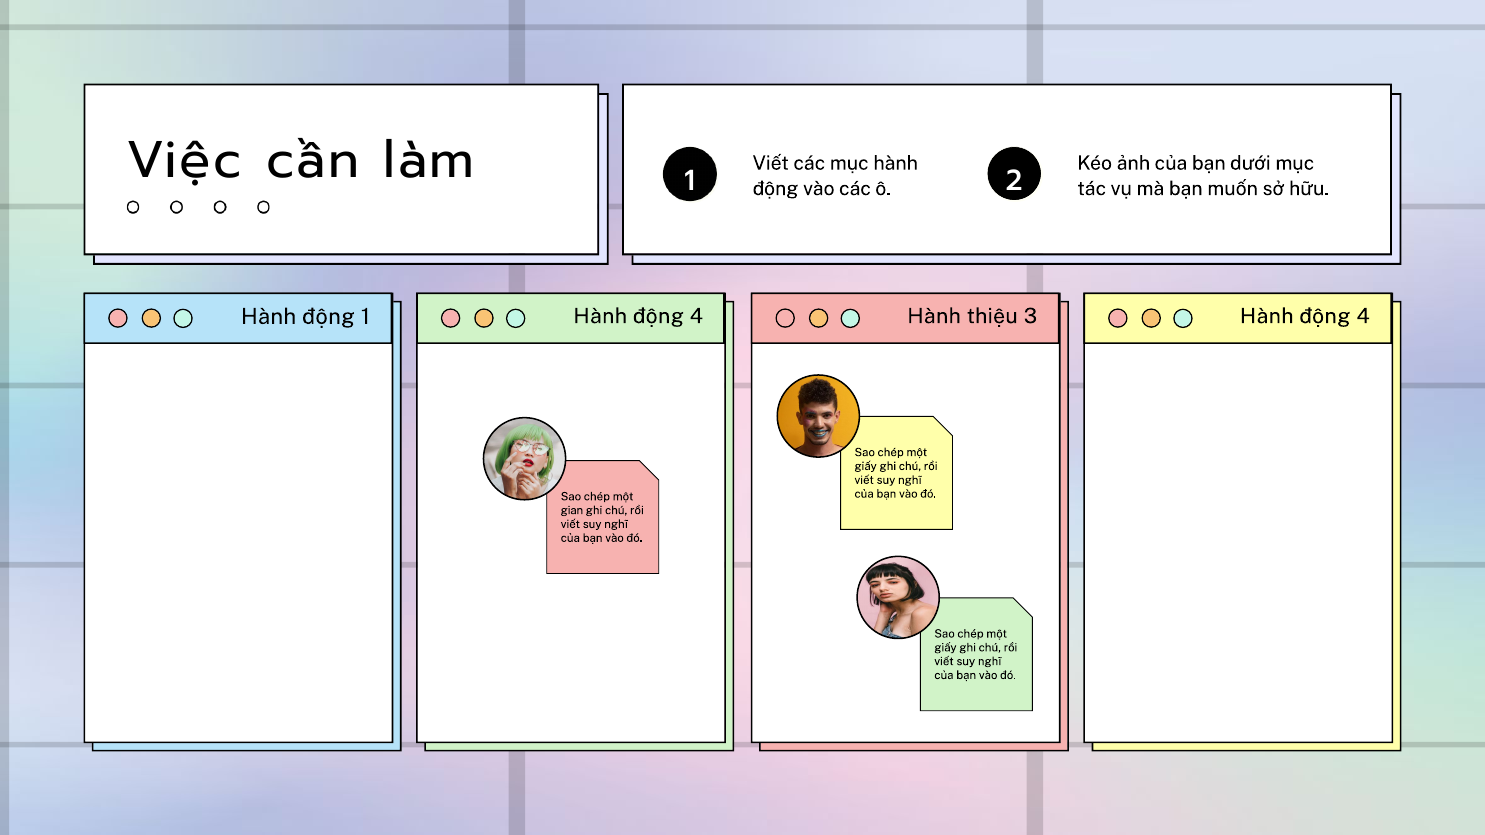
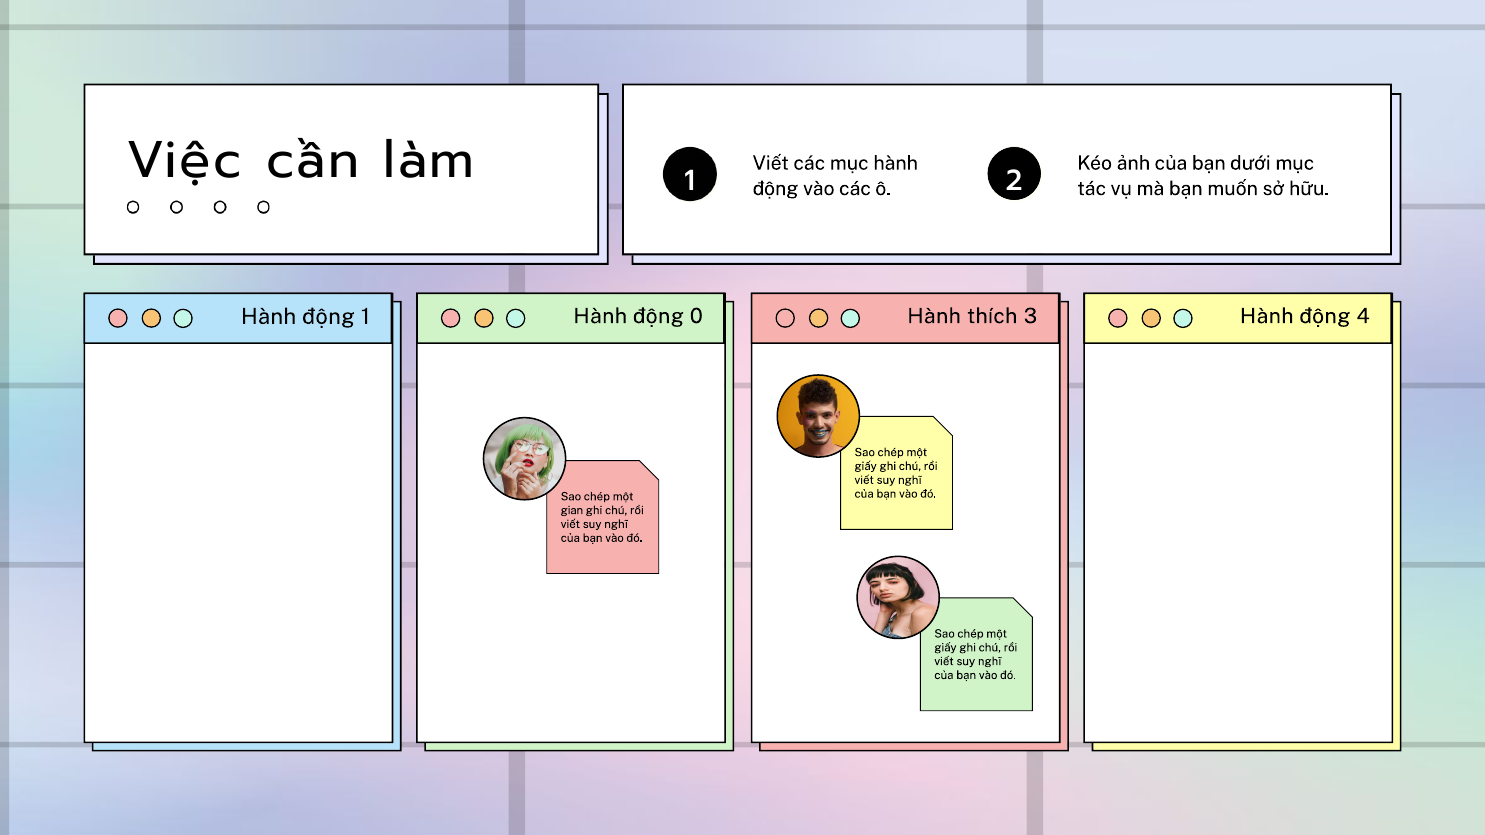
1 Hành động 4: 4 -> 0
thiệu: thiệu -> thích
